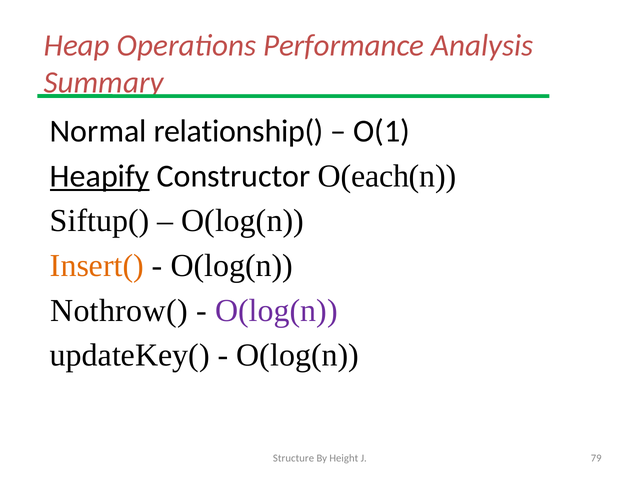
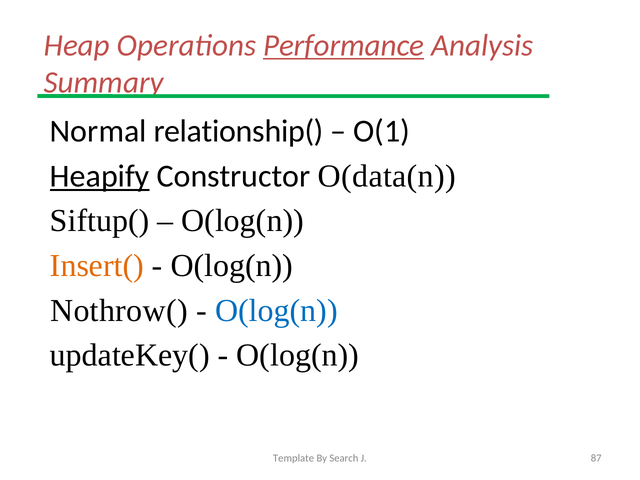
Performance underline: none -> present
O(each(n: O(each(n -> O(data(n
O(log(n at (276, 310) colour: purple -> blue
Structure: Structure -> Template
Height: Height -> Search
79: 79 -> 87
